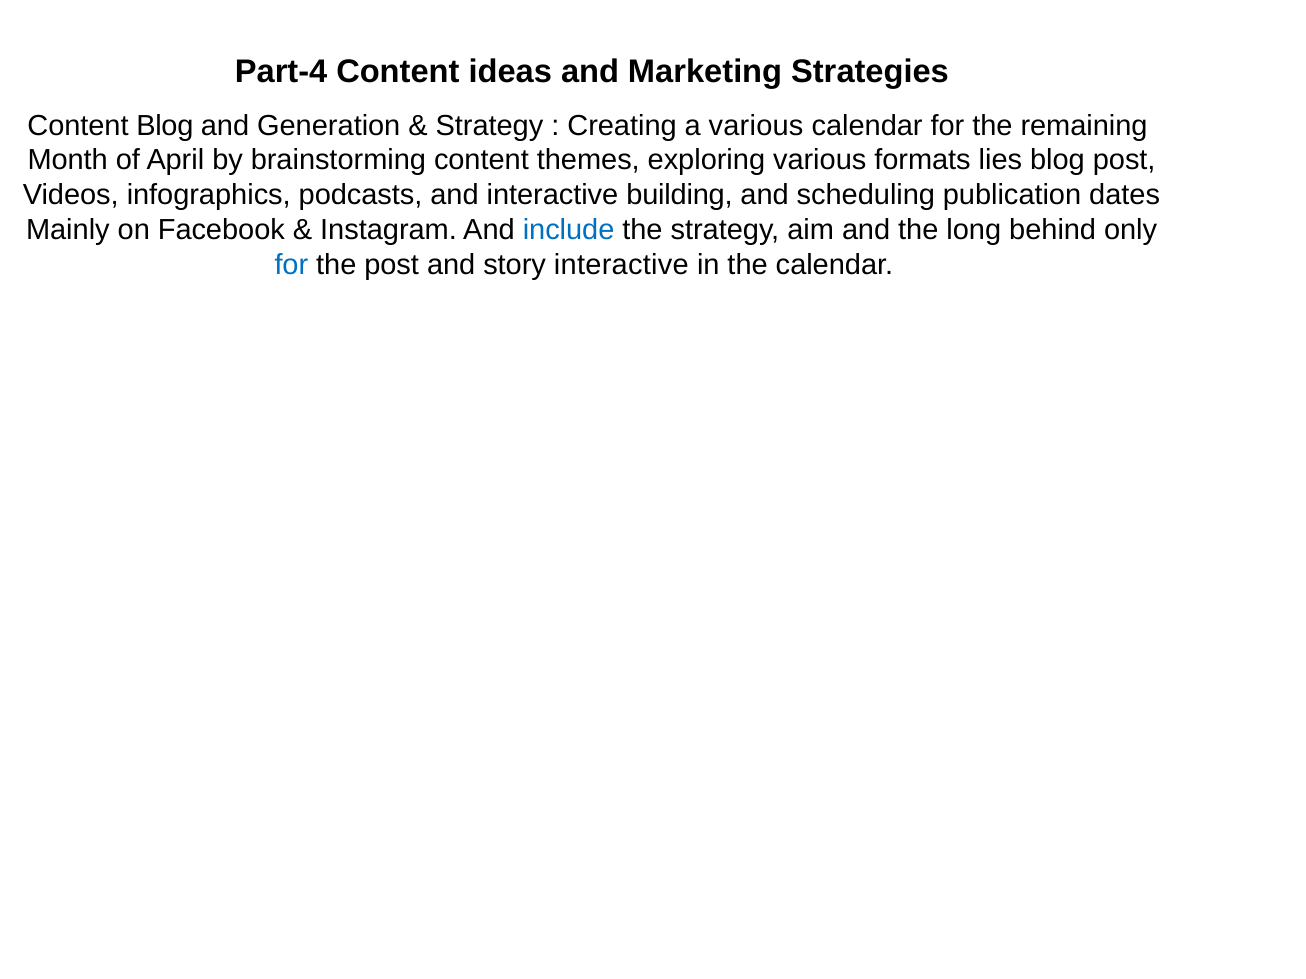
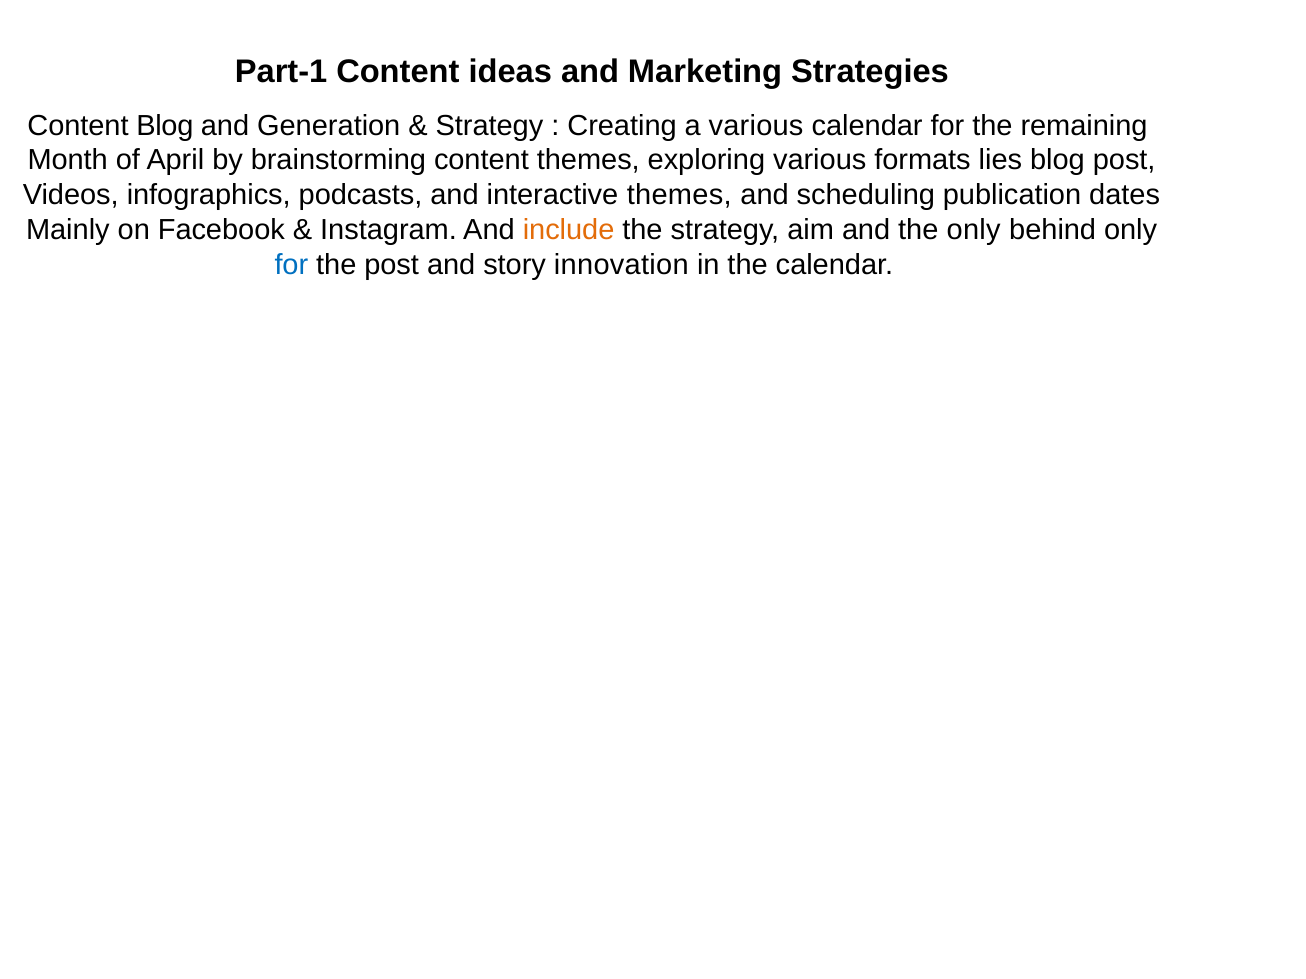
Part-4: Part-4 -> Part-1
interactive building: building -> themes
include colour: blue -> orange
the long: long -> only
story interactive: interactive -> innovation
